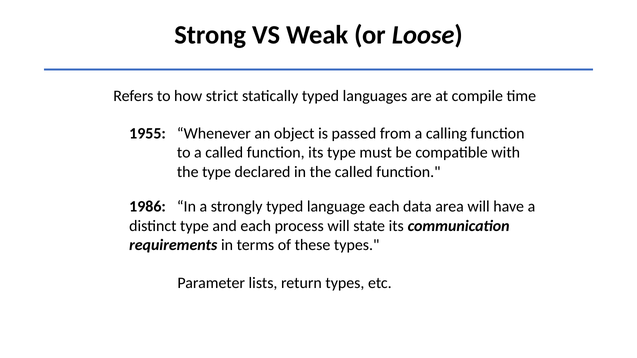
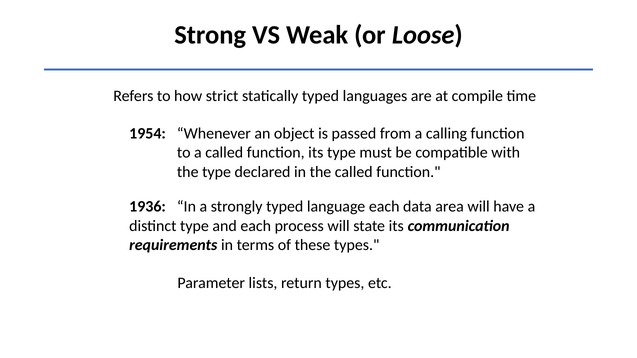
1955: 1955 -> 1954
1986: 1986 -> 1936
